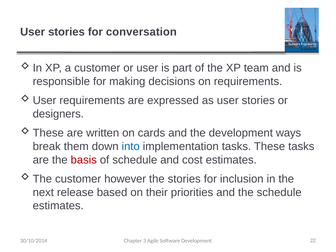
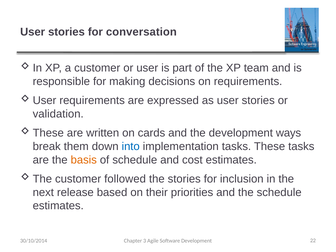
designers: designers -> validation
basis colour: red -> orange
however: however -> followed
